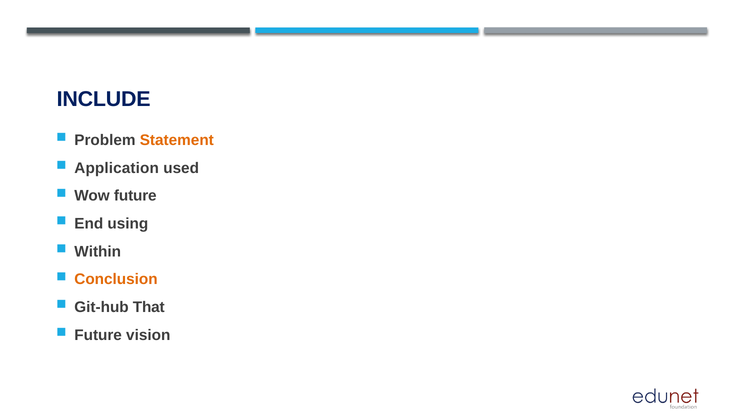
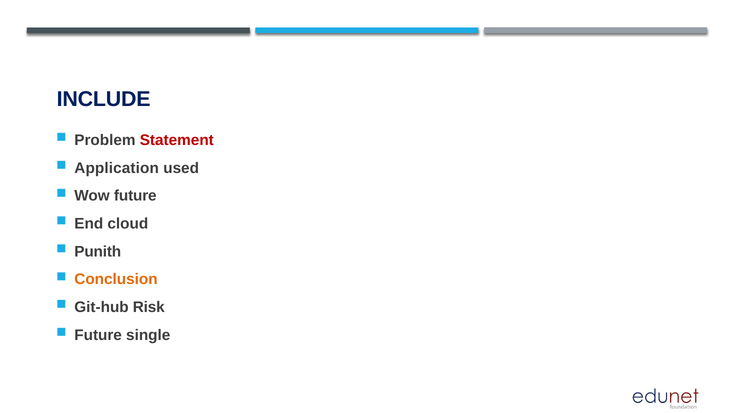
Statement colour: orange -> red
using: using -> cloud
Within: Within -> Punith
That: That -> Risk
vision: vision -> single
